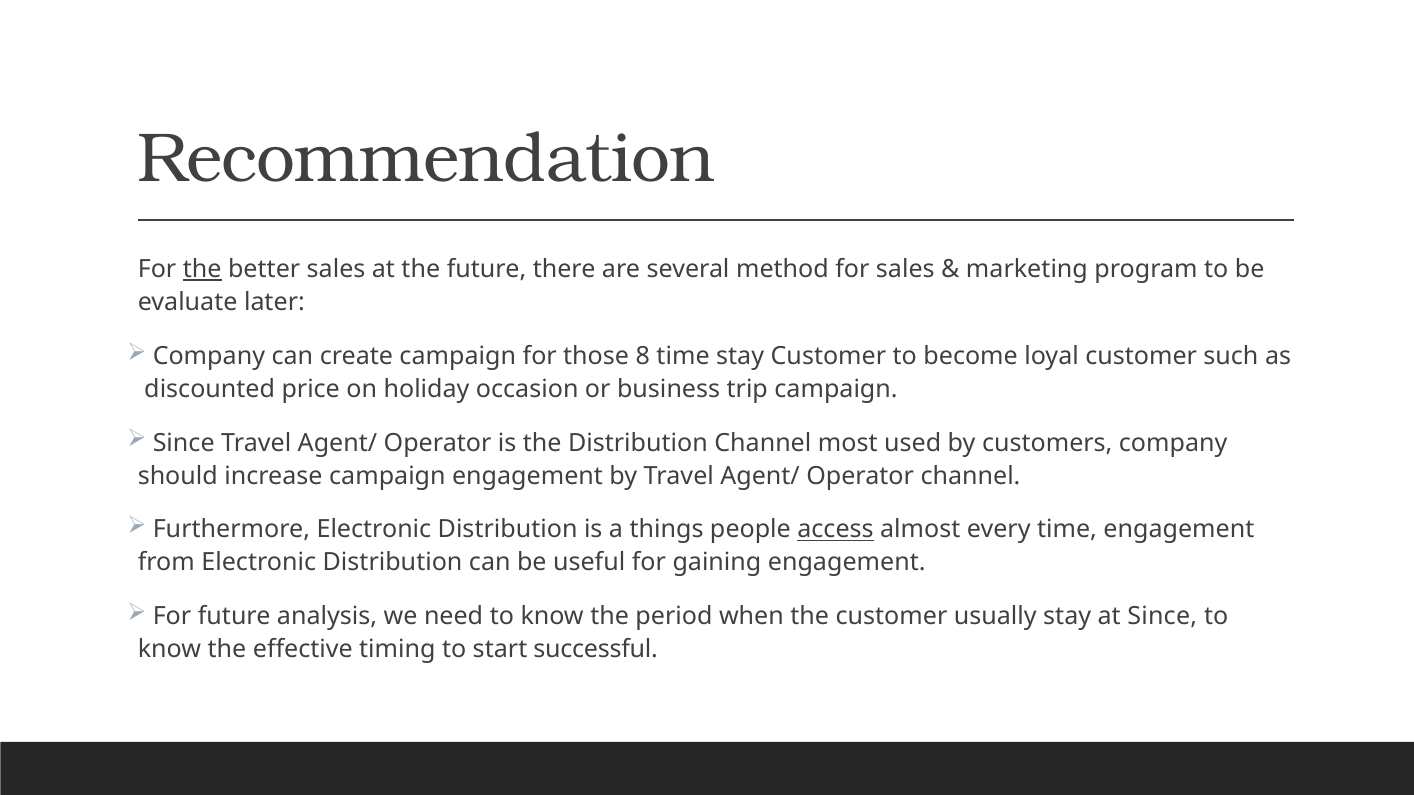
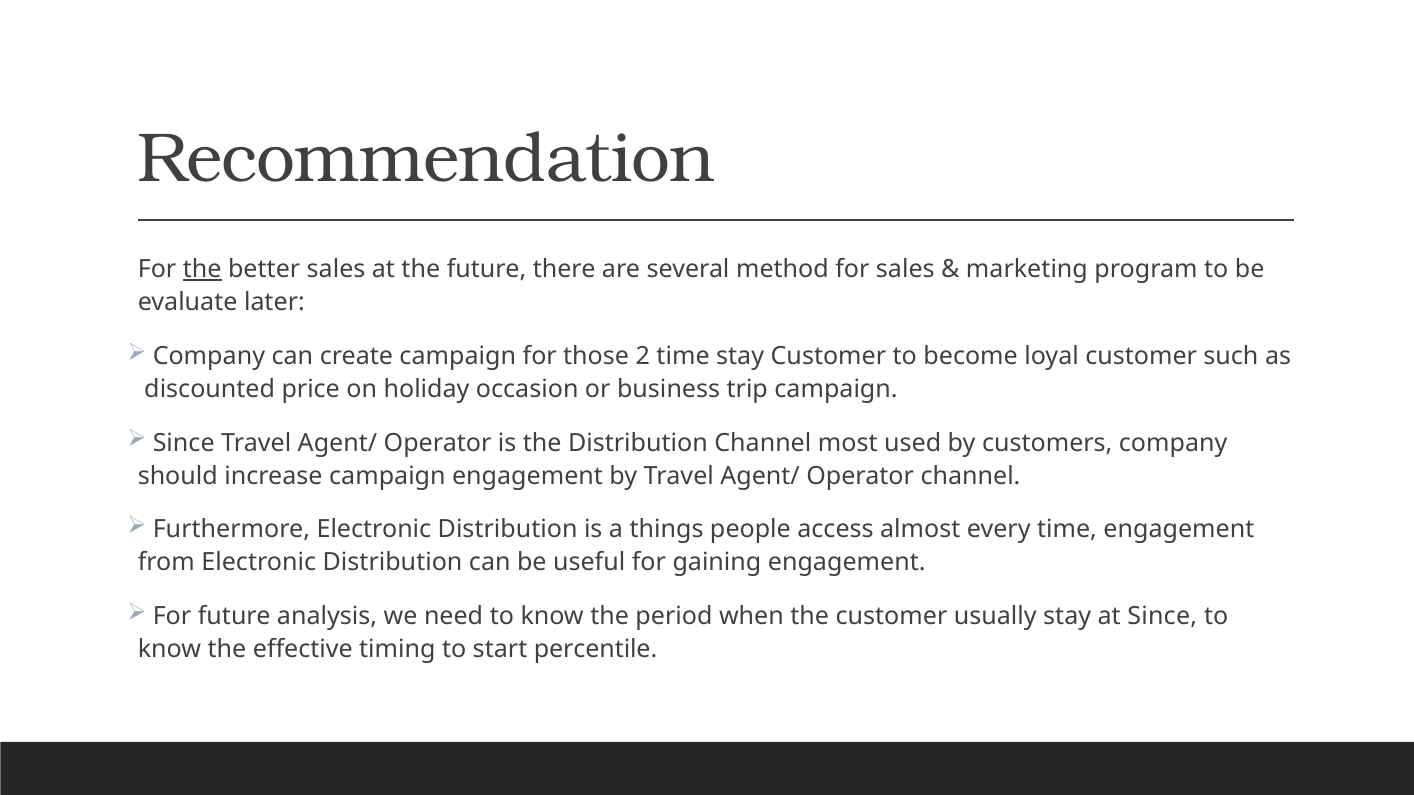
8: 8 -> 2
access underline: present -> none
successful: successful -> percentile
